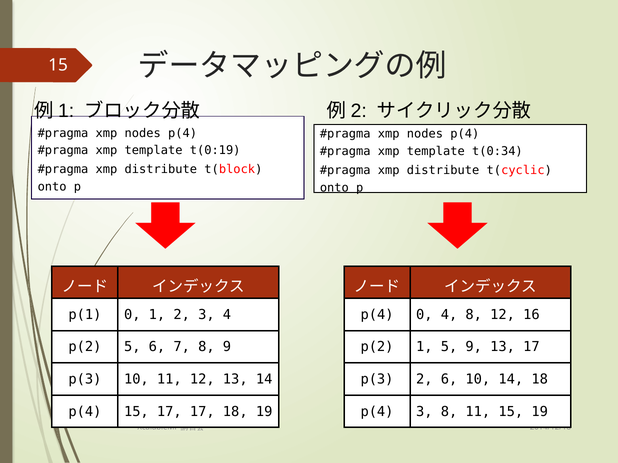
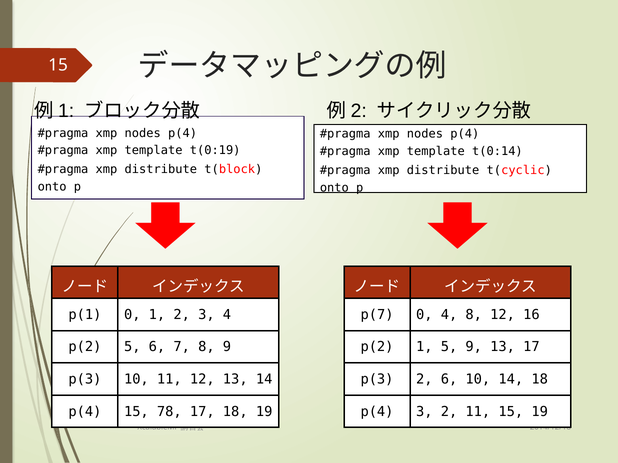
t(0:34: t(0:34 -> t(0:14
p(4 at (377, 315): p(4 -> p(7
15 17: 17 -> 78
3 8: 8 -> 2
